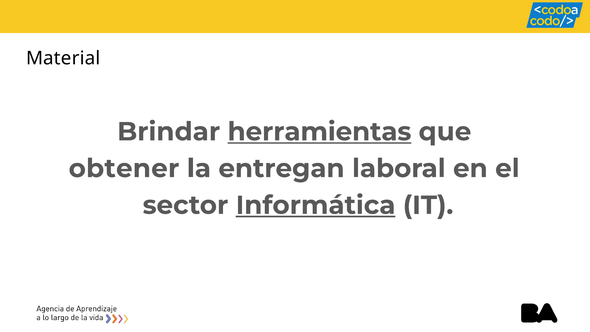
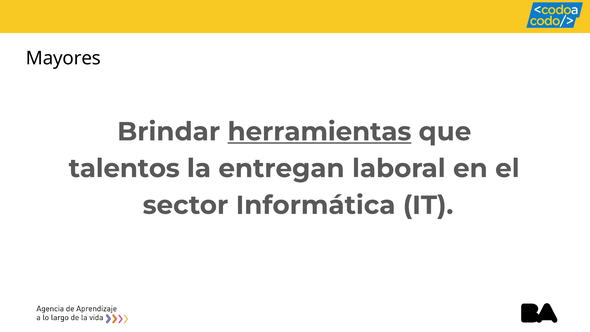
Material: Material -> Mayores
obtener: obtener -> talentos
Informática underline: present -> none
